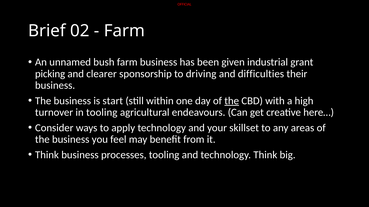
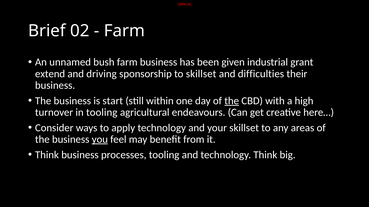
picking: picking -> extend
clearer: clearer -> driving
to driving: driving -> skillset
you underline: none -> present
